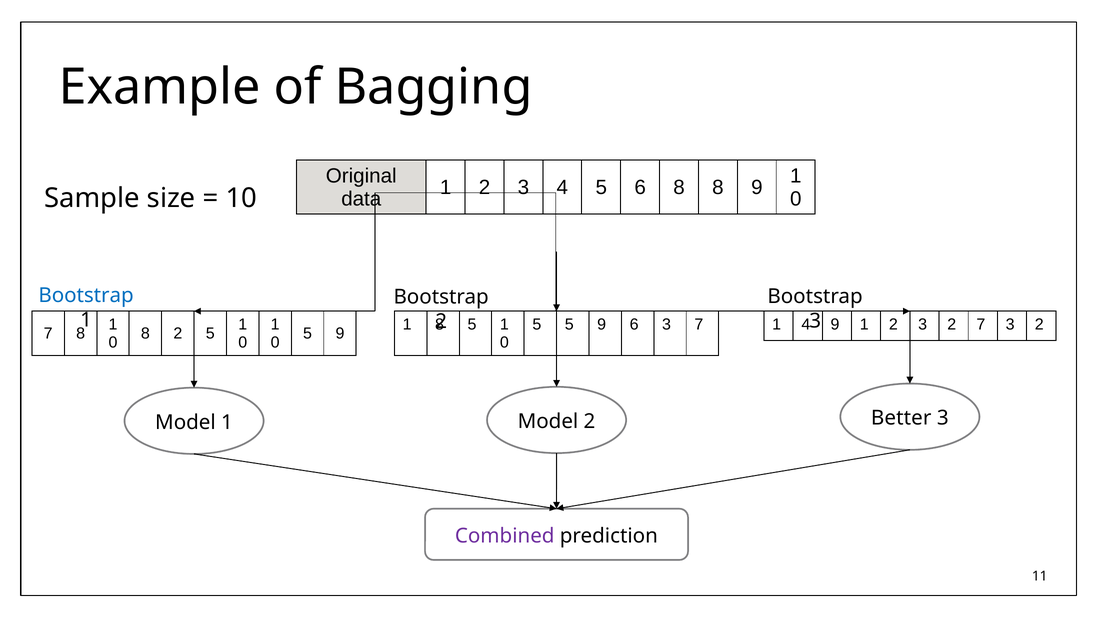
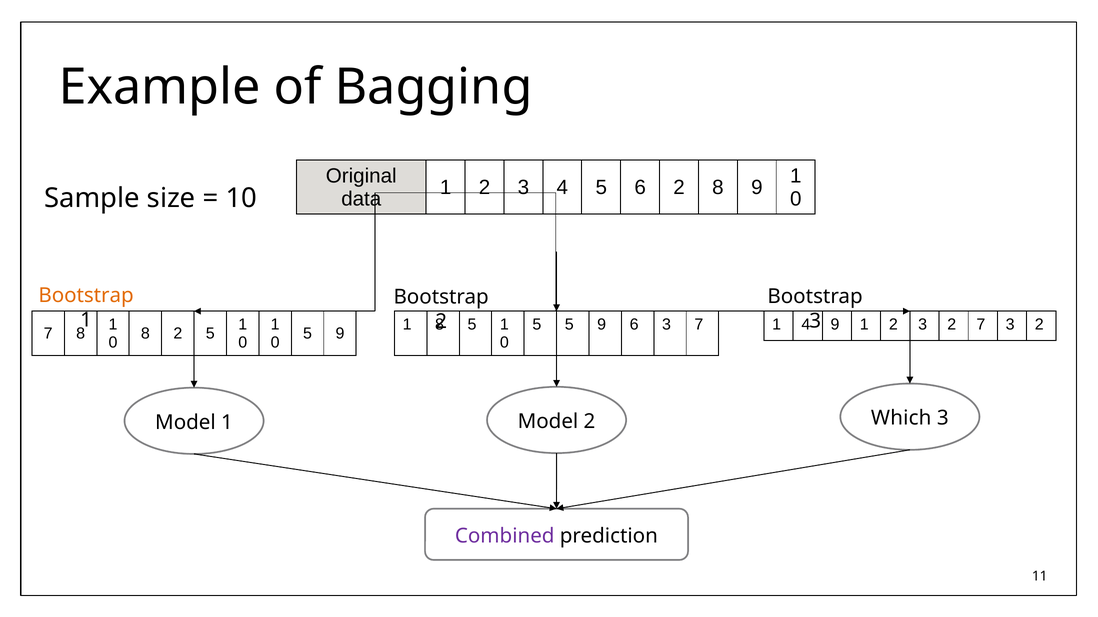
6 8: 8 -> 2
Bootstrap at (86, 296) colour: blue -> orange
Better: Better -> Which
